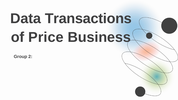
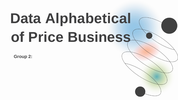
Transactions: Transactions -> Alphabetical
